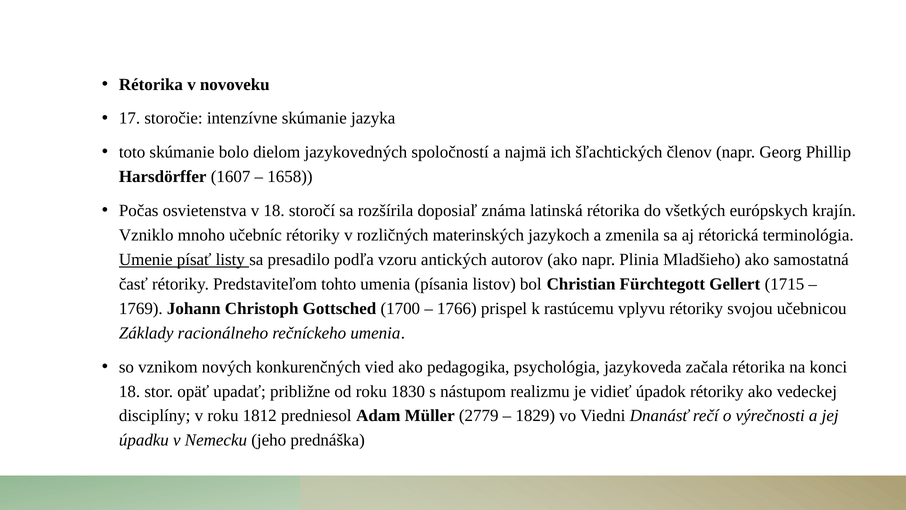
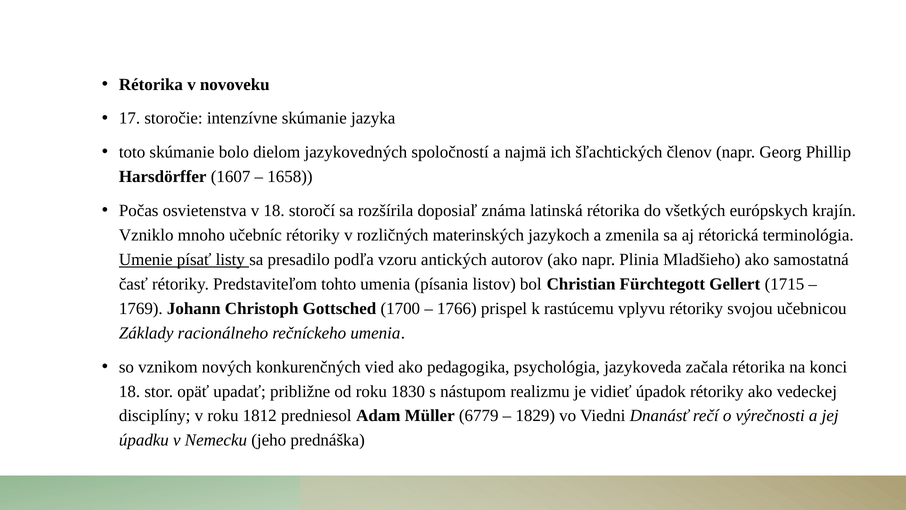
2779: 2779 -> 6779
